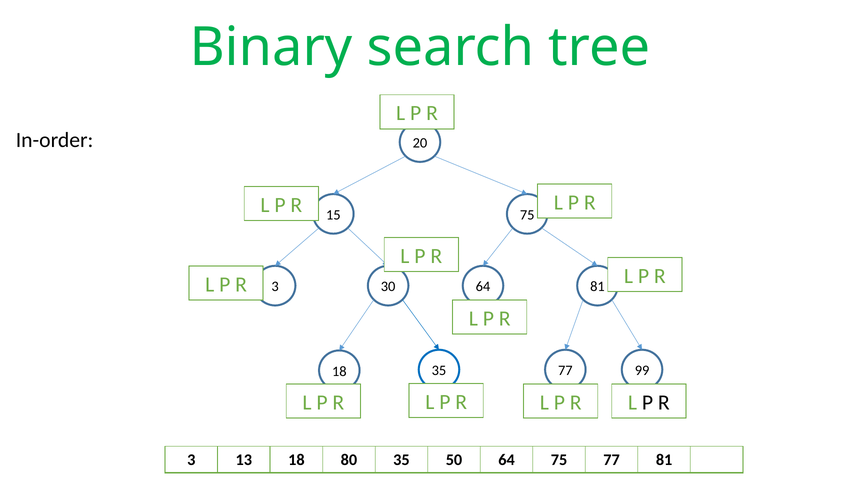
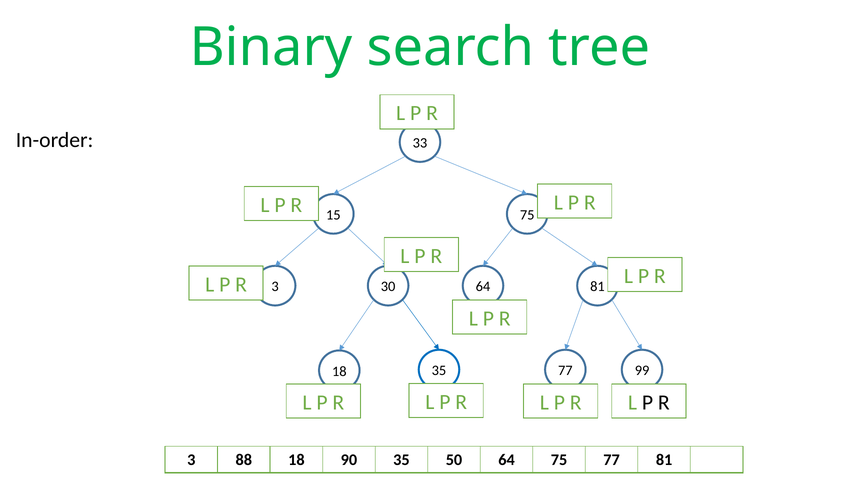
20: 20 -> 33
13: 13 -> 88
80: 80 -> 90
